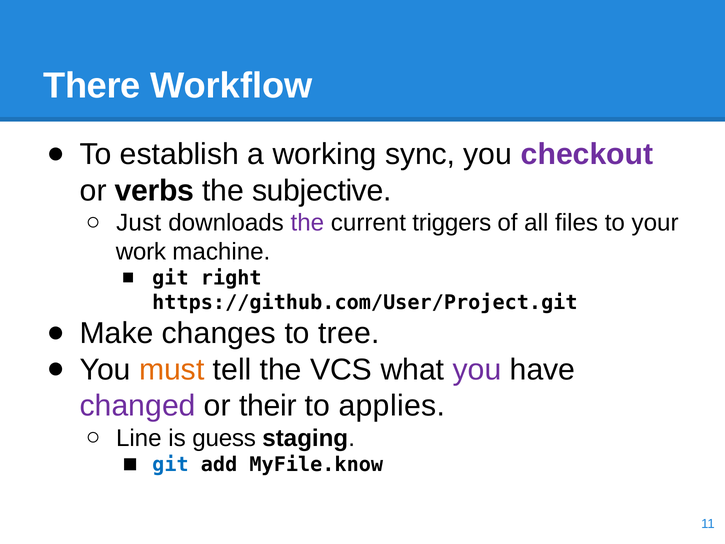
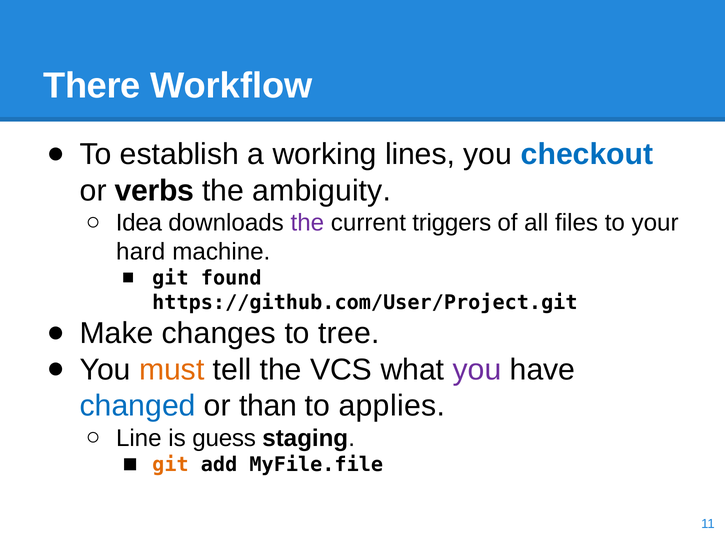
sync: sync -> lines
checkout colour: purple -> blue
subjective: subjective -> ambiguity
Just: Just -> Idea
work: work -> hard
right: right -> found
changed colour: purple -> blue
their: their -> than
git at (170, 464) colour: blue -> orange
MyFile.know: MyFile.know -> MyFile.file
